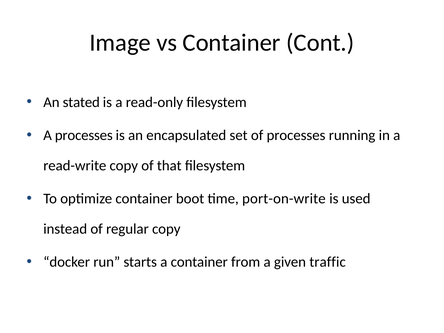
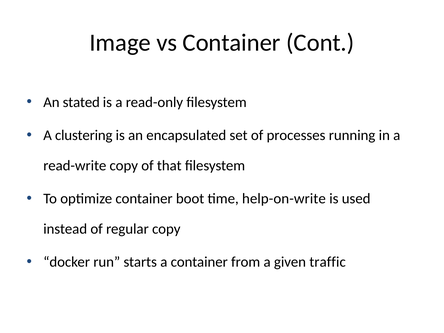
A processes: processes -> clustering
port-on-write: port-on-write -> help-on-write
